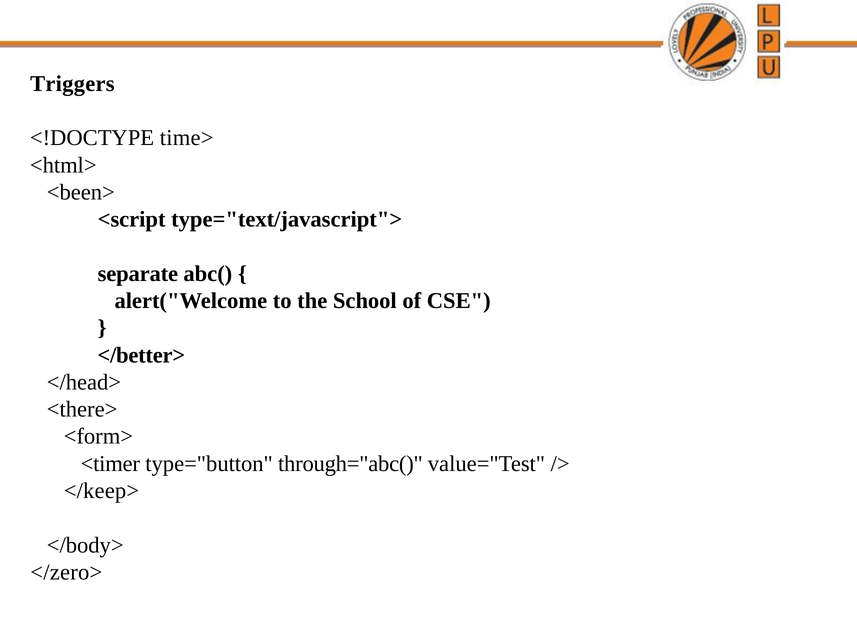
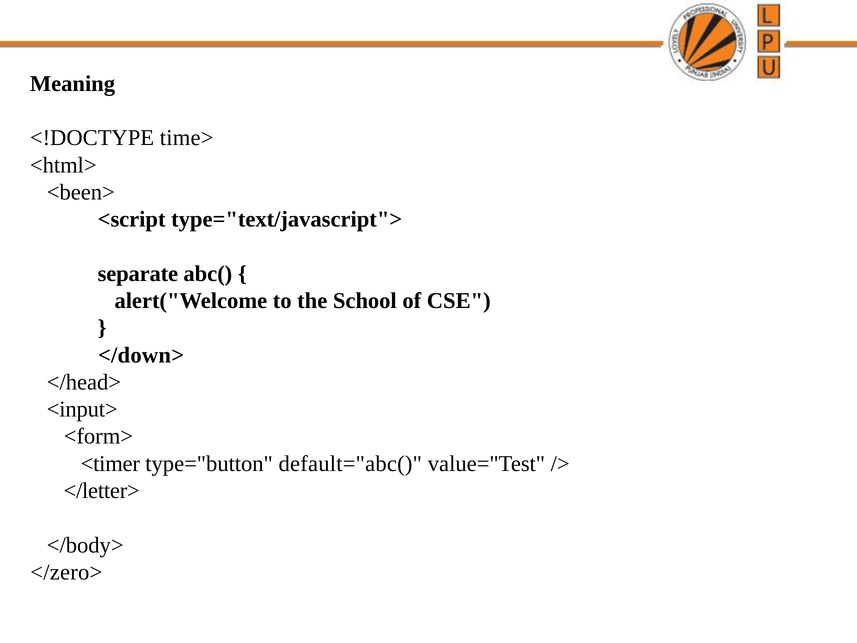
Triggers: Triggers -> Meaning
</better>: </better> -> </down>
<there>: <there> -> <input>
through="abc(: through="abc( -> default="abc(
</keep>: </keep> -> </letter>
